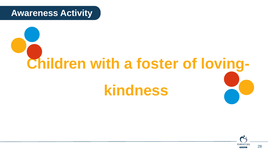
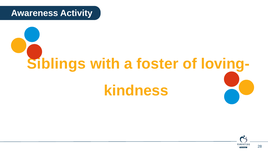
Children: Children -> Siblings
